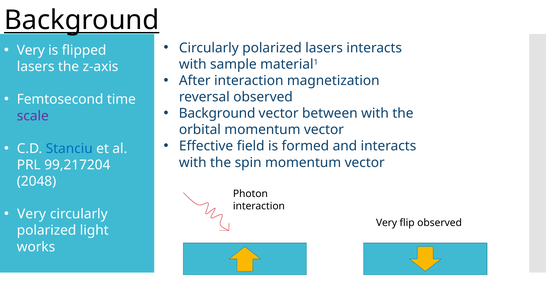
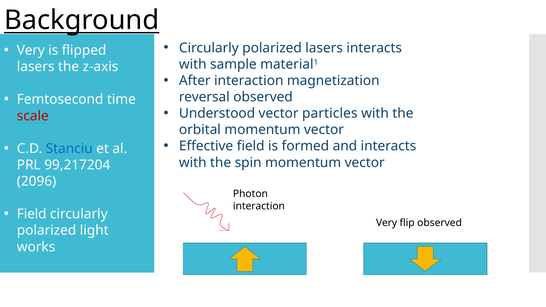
Background at (217, 113): Background -> Understood
between: between -> particles
scale colour: purple -> red
2048: 2048 -> 2096
Very at (32, 214): Very -> Field
